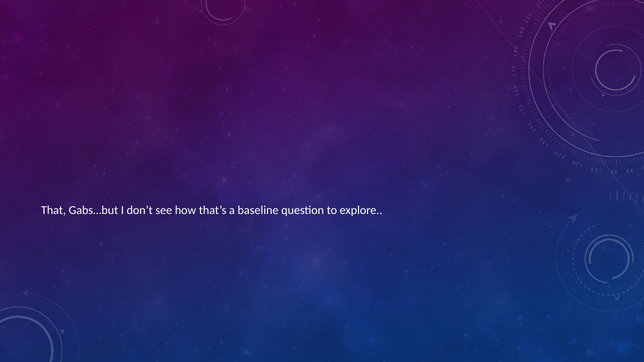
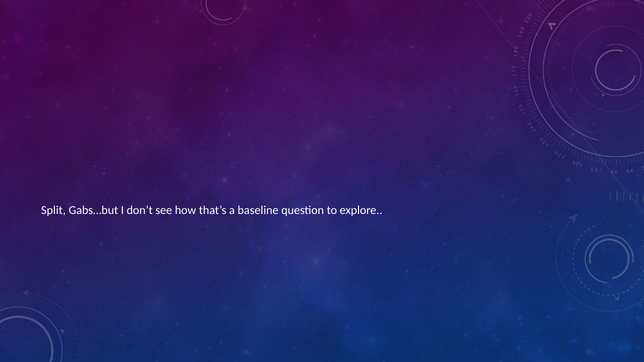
That: That -> Split
